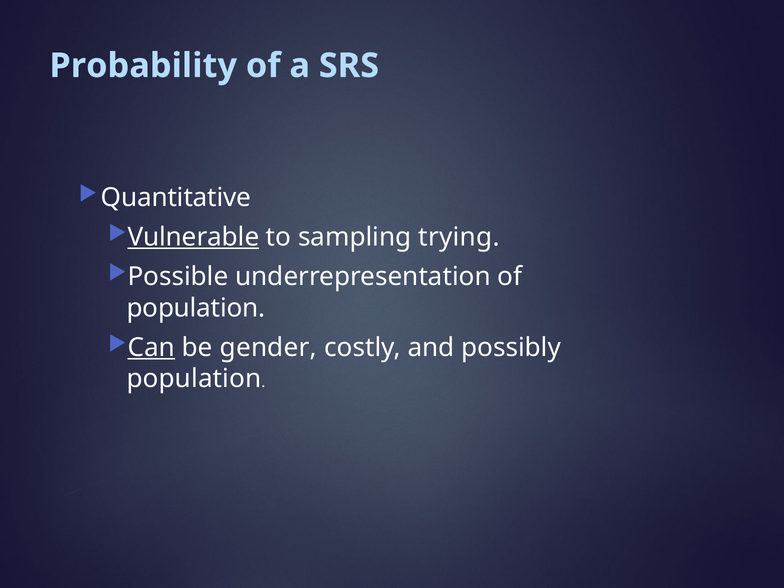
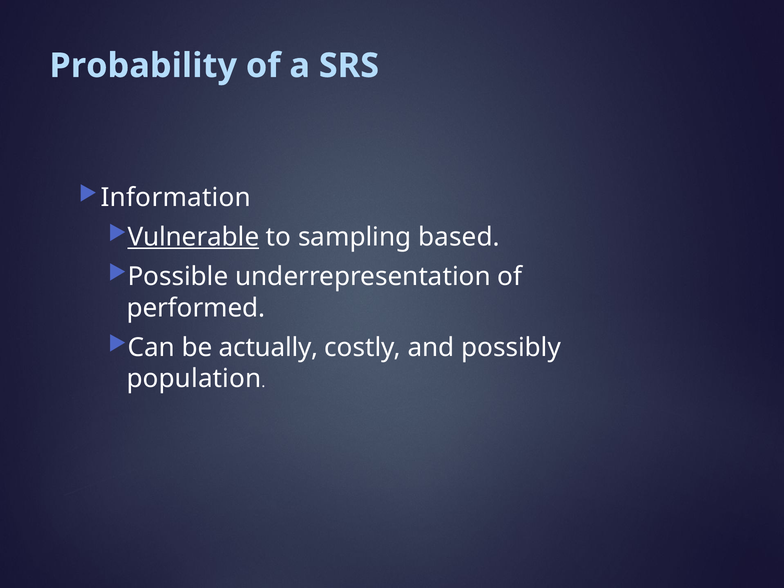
Quantitative: Quantitative -> Information
trying: trying -> based
population at (196, 308): population -> performed
Can underline: present -> none
gender: gender -> actually
